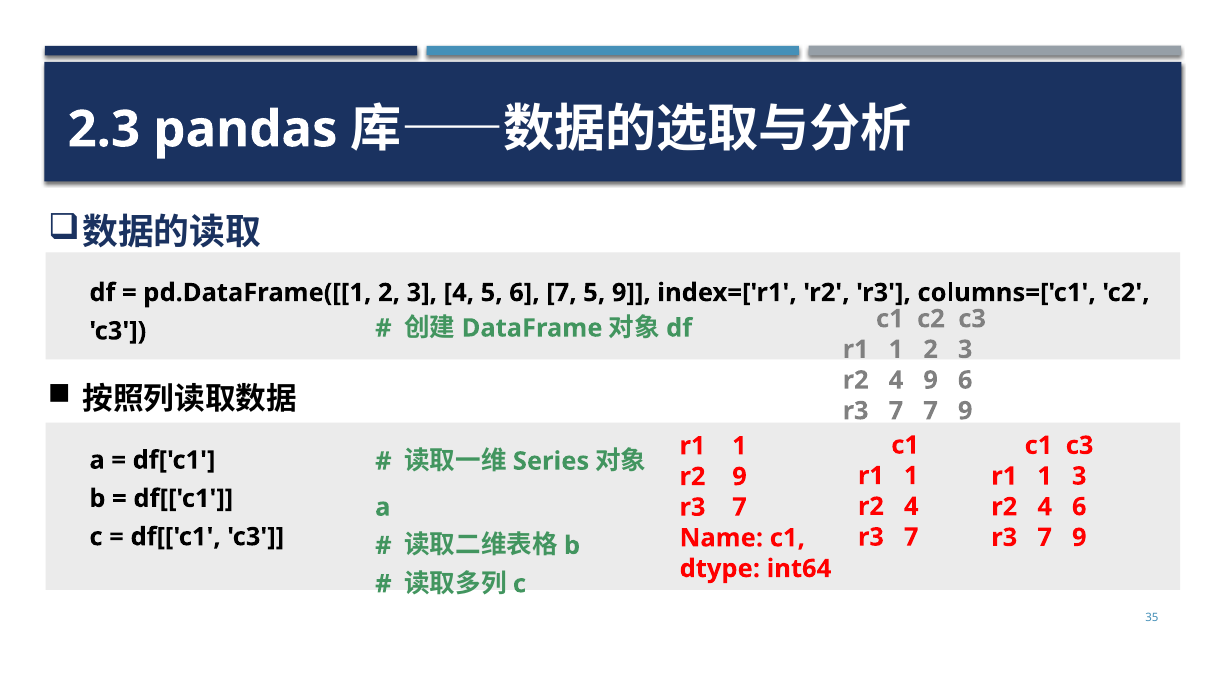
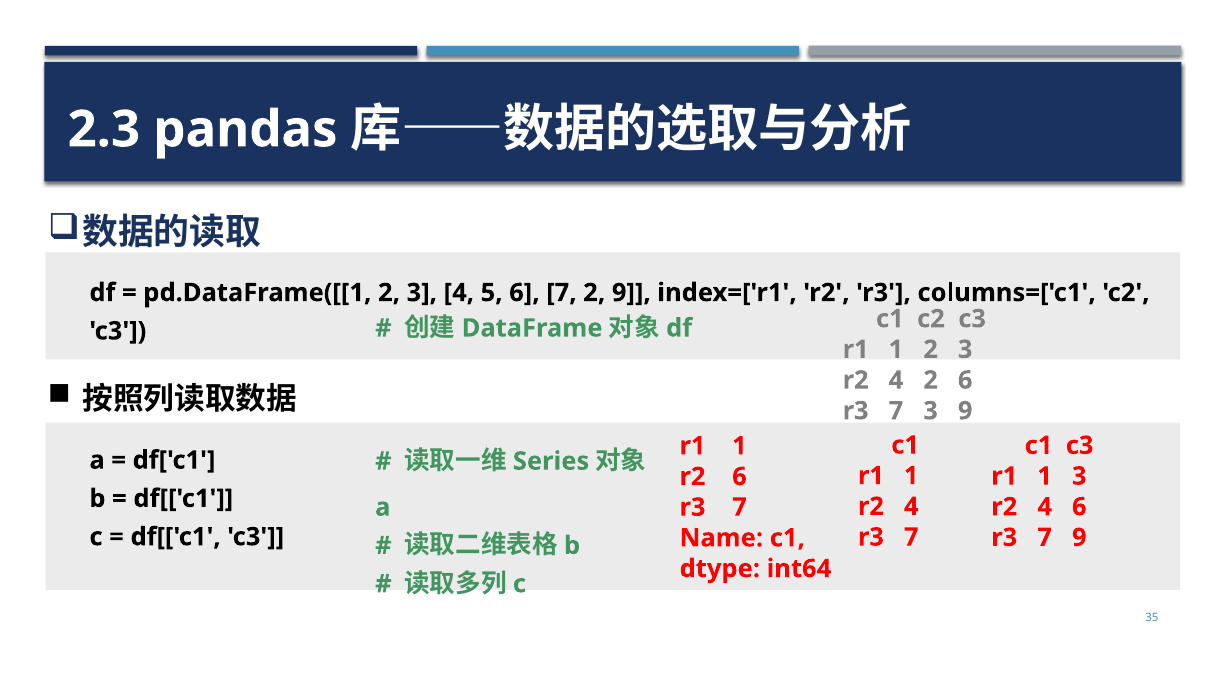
7 5: 5 -> 2
4 9: 9 -> 2
7 7: 7 -> 3
r2 9: 9 -> 6
